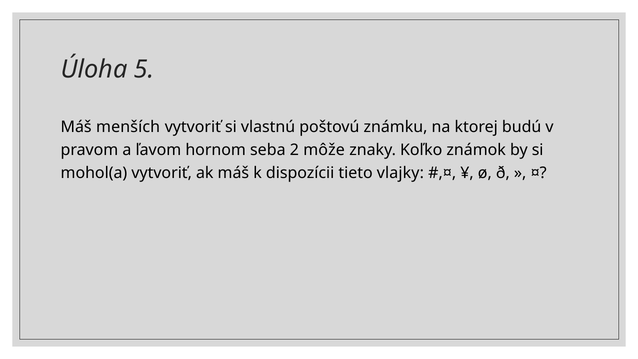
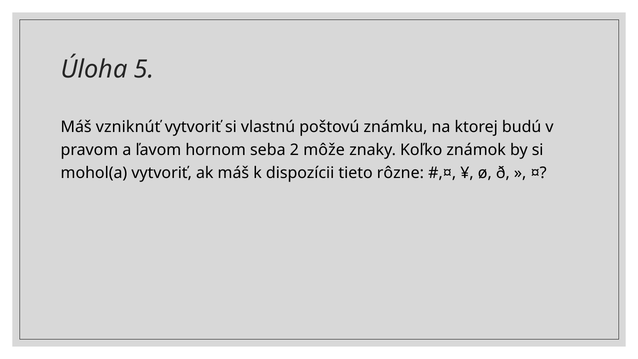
menších: menších -> vzniknúť
vlajky: vlajky -> rôzne
